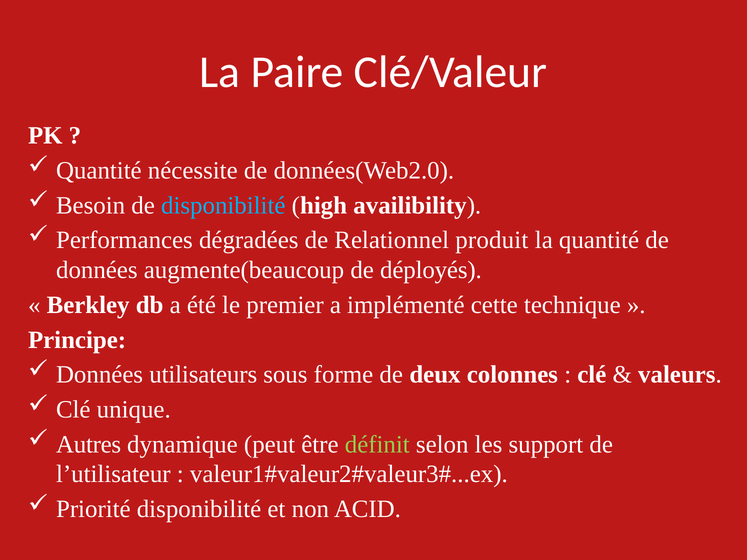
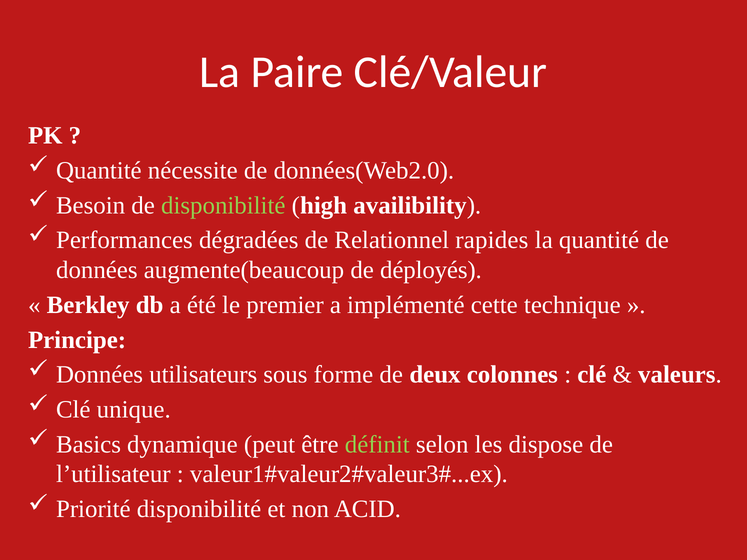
disponibilité at (223, 206) colour: light blue -> light green
produit: produit -> rapides
Autres: Autres -> Basics
support: support -> dispose
